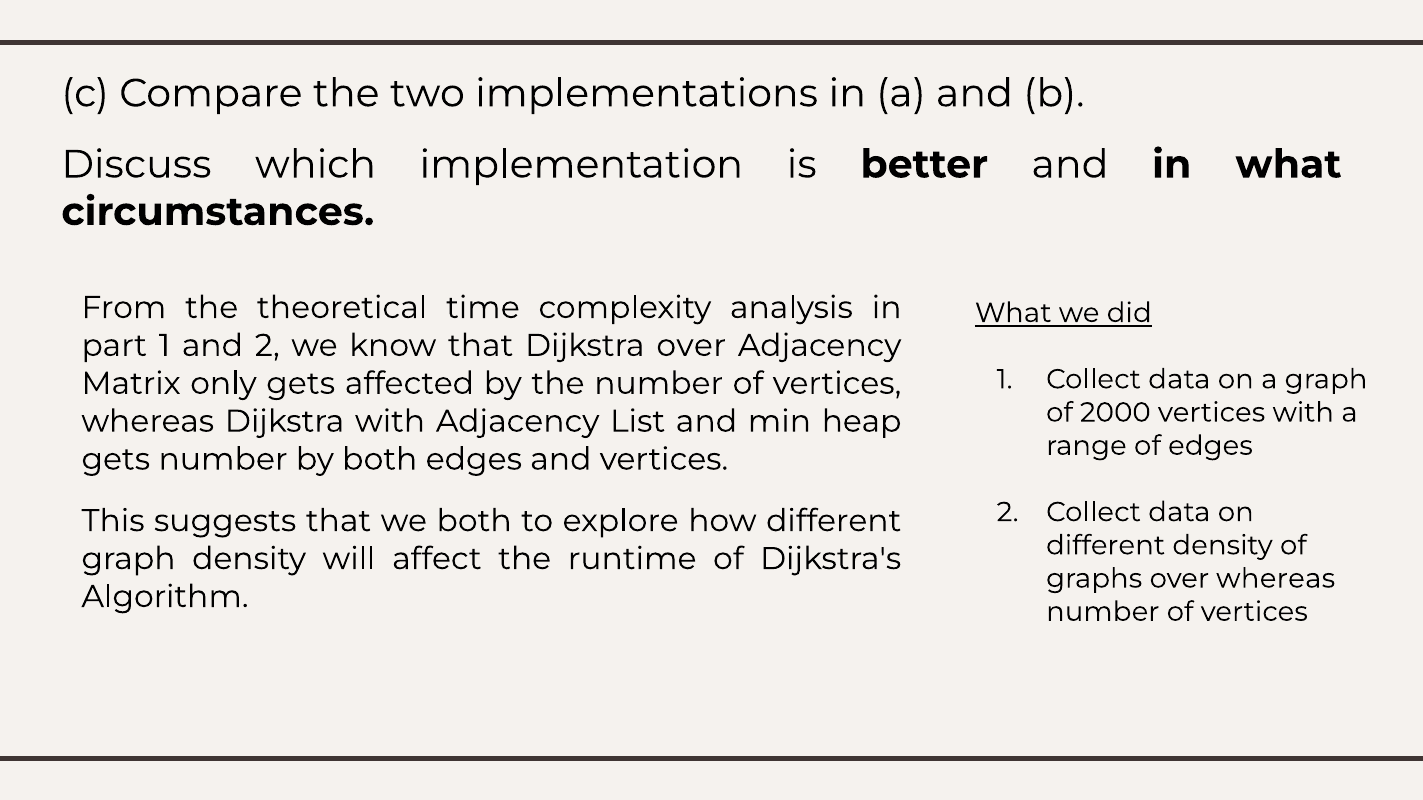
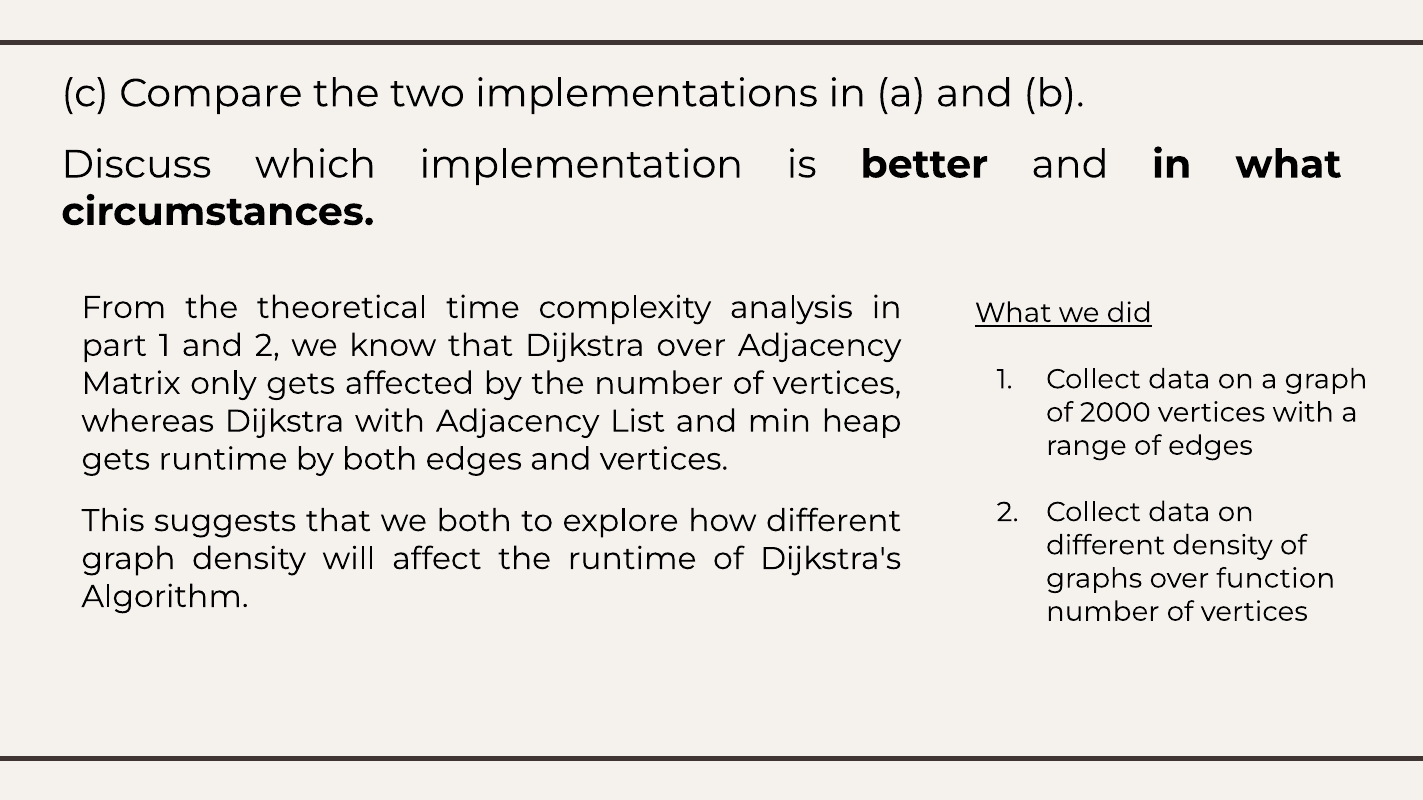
gets number: number -> runtime
over whereas: whereas -> function
